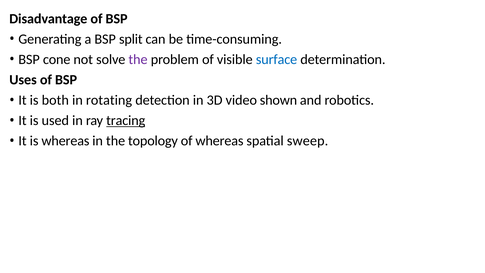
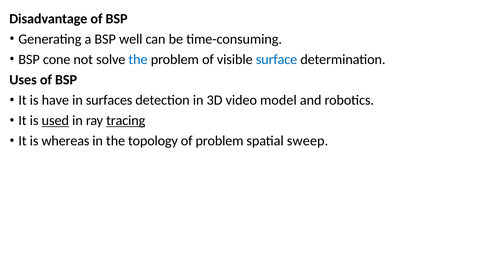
split: split -> well
the at (138, 59) colour: purple -> blue
both: both -> have
rotating: rotating -> surfaces
shown: shown -> model
used underline: none -> present
of whereas: whereas -> problem
